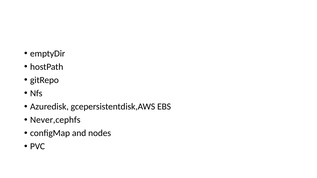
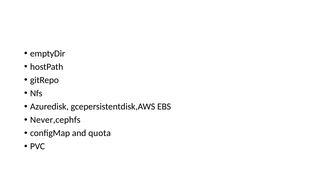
nodes: nodes -> quota
